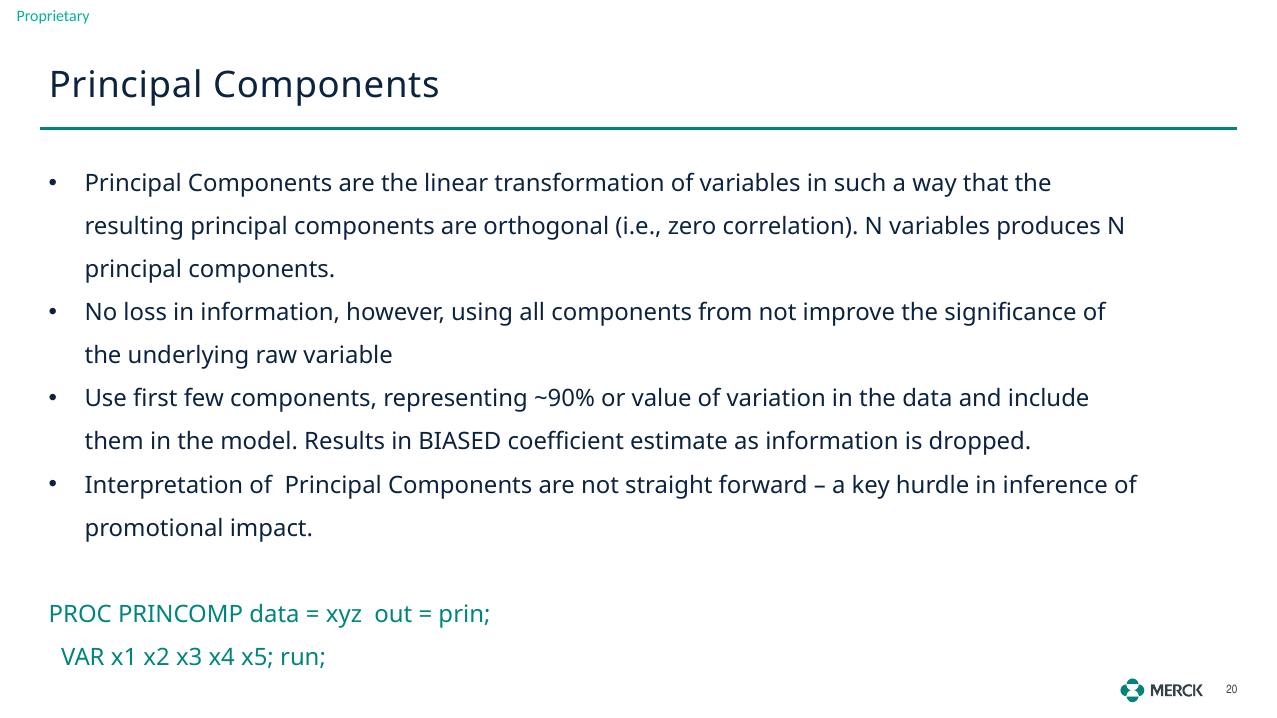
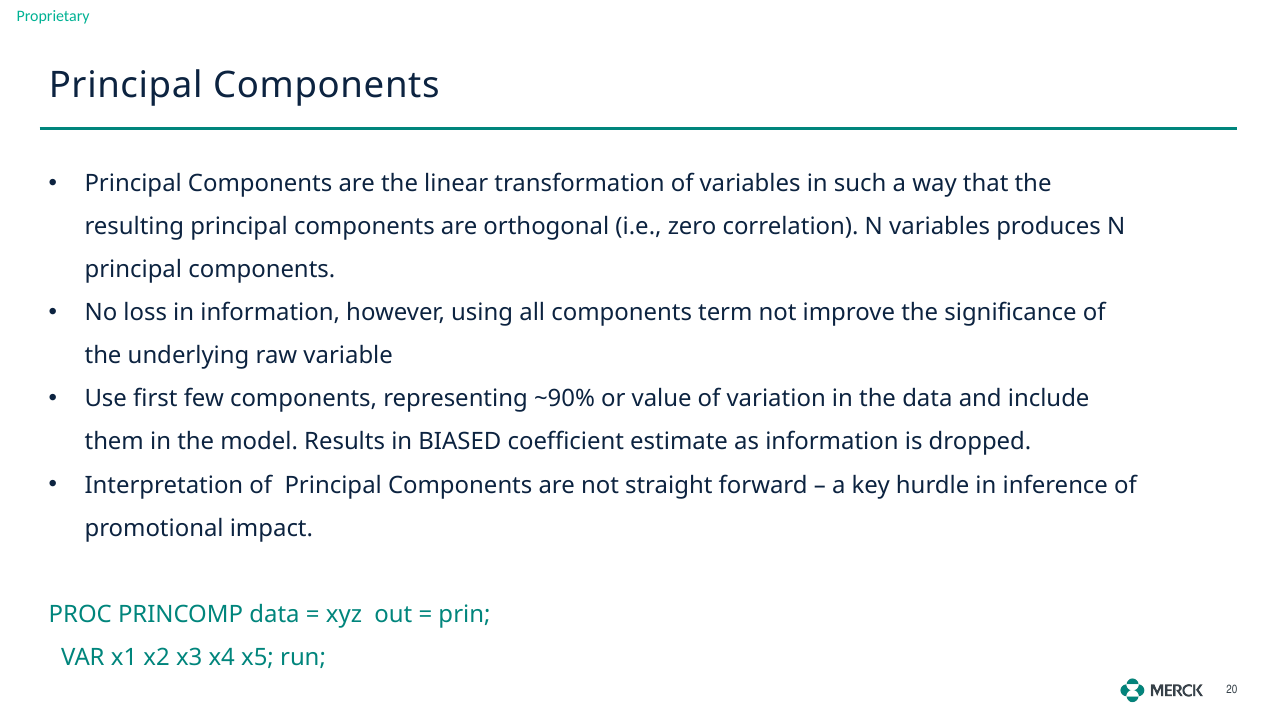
from: from -> term
